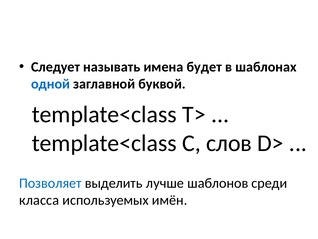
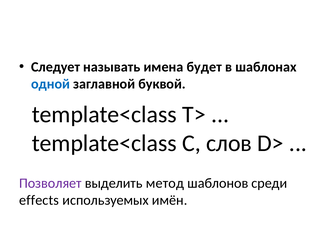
Позволяет colour: blue -> purple
лучше: лучше -> метод
класса: класса -> effects
